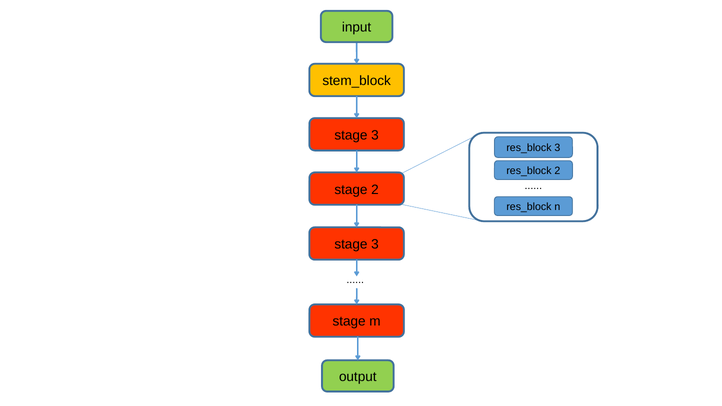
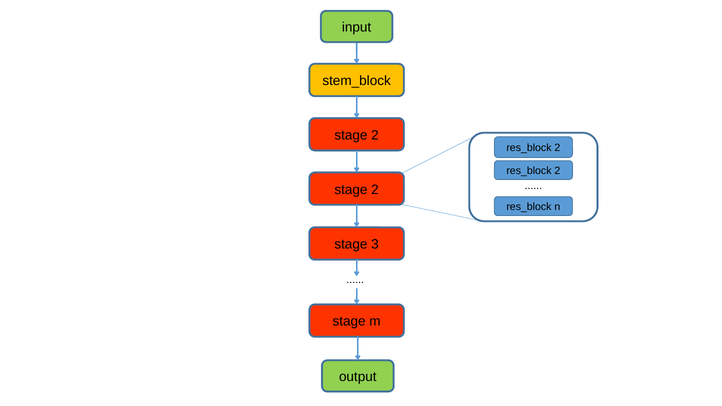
3 at (375, 135): 3 -> 2
3 at (557, 148): 3 -> 2
